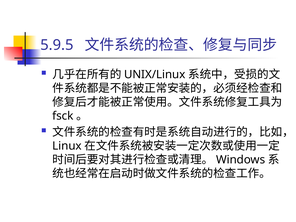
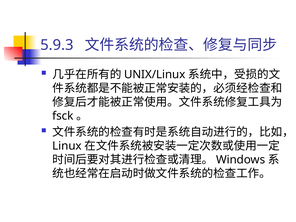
5.9.5: 5.9.5 -> 5.9.3
